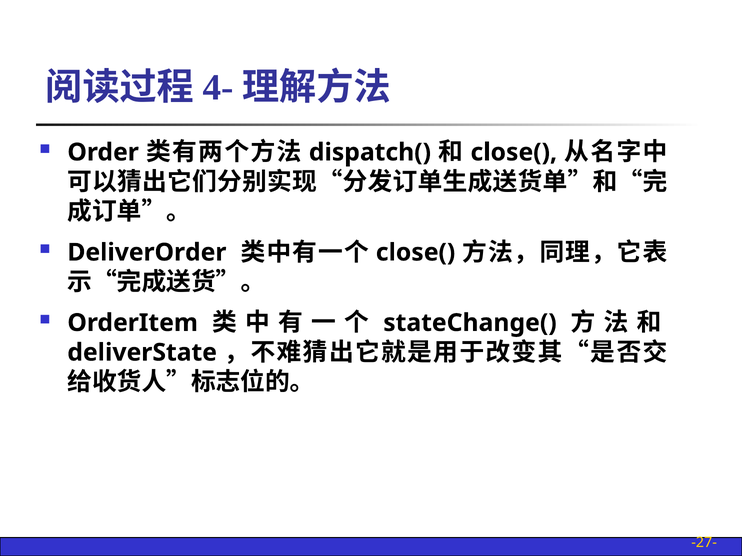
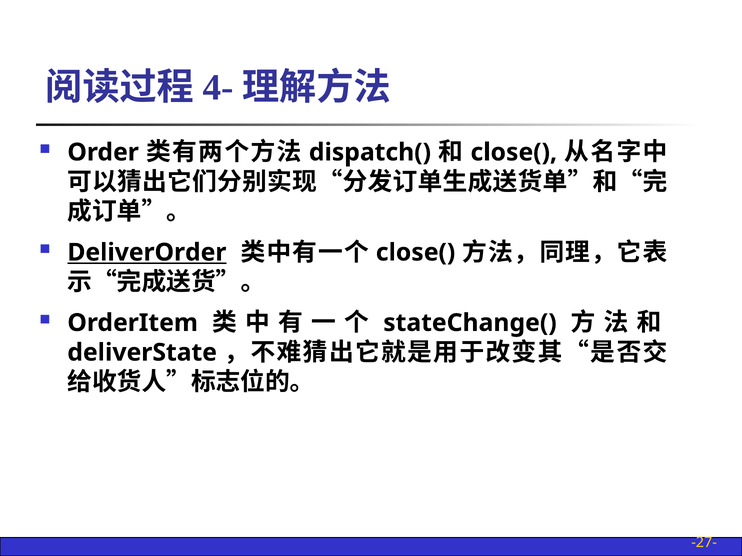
DeliverOrder underline: none -> present
